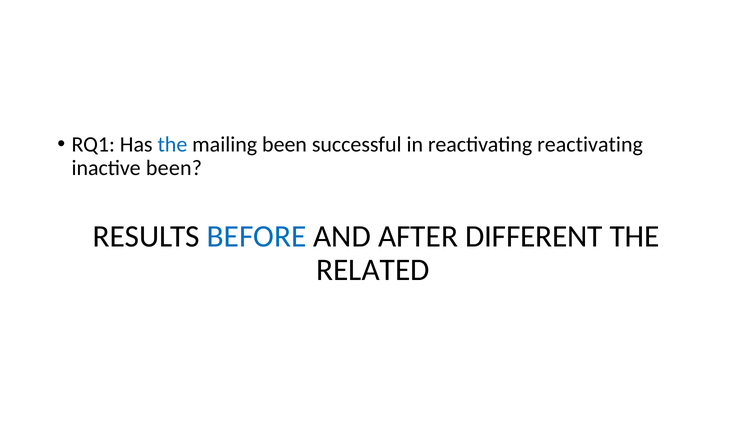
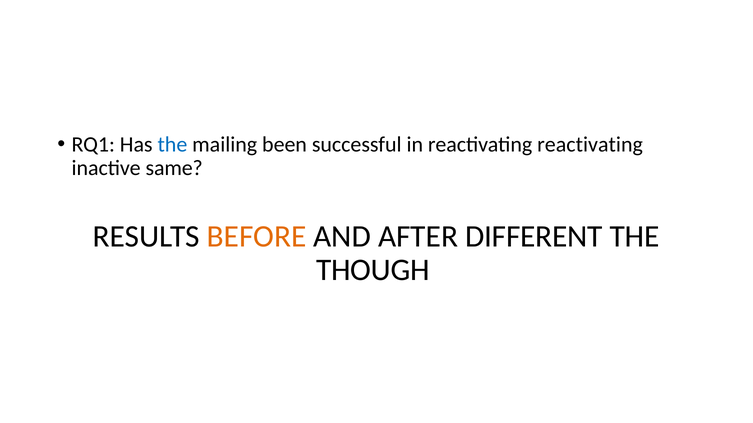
inactive been: been -> same
BEFORE colour: blue -> orange
RELATED: RELATED -> THOUGH
